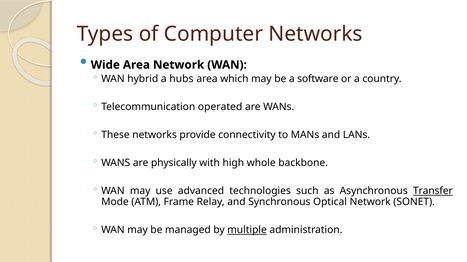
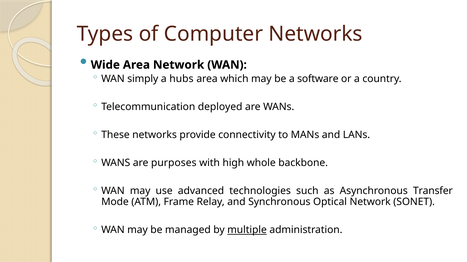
hybrid: hybrid -> simply
operated: operated -> deployed
physically: physically -> purposes
Transfer underline: present -> none
